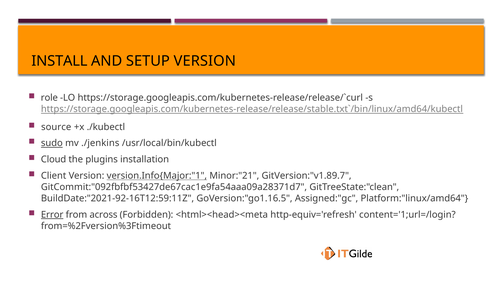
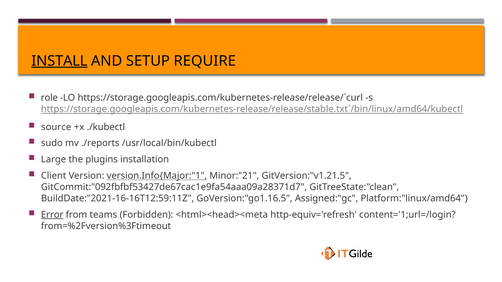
INSTALL underline: none -> present
SETUP VERSION: VERSION -> REQUIRE
sudo underline: present -> none
./jenkins: ./jenkins -> ./reports
Cloud: Cloud -> Large
GitVersion:"v1.89.7: GitVersion:"v1.89.7 -> GitVersion:"v1.21.5
BuildDate:"2021-92-16T12:59:11Z: BuildDate:"2021-92-16T12:59:11Z -> BuildDate:"2021-16-16T12:59:11Z
across: across -> teams
